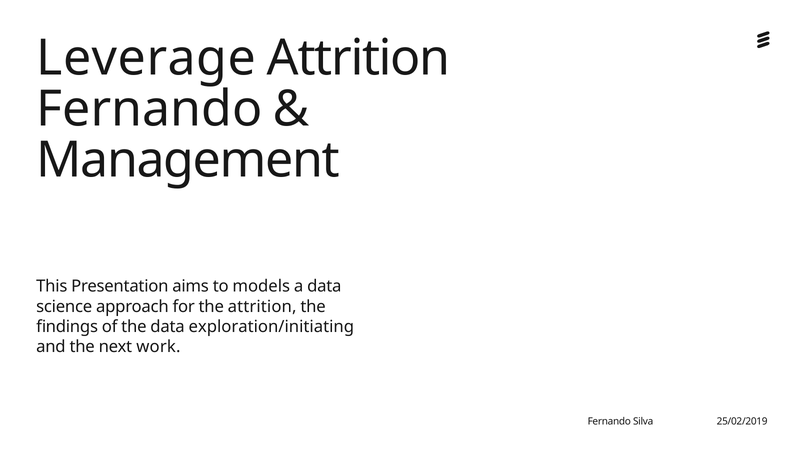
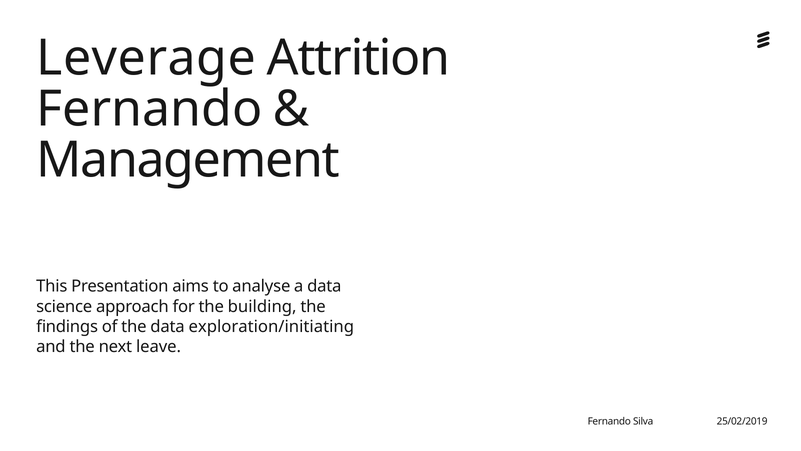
models: models -> analyse
the attrition: attrition -> building
work: work -> leave
